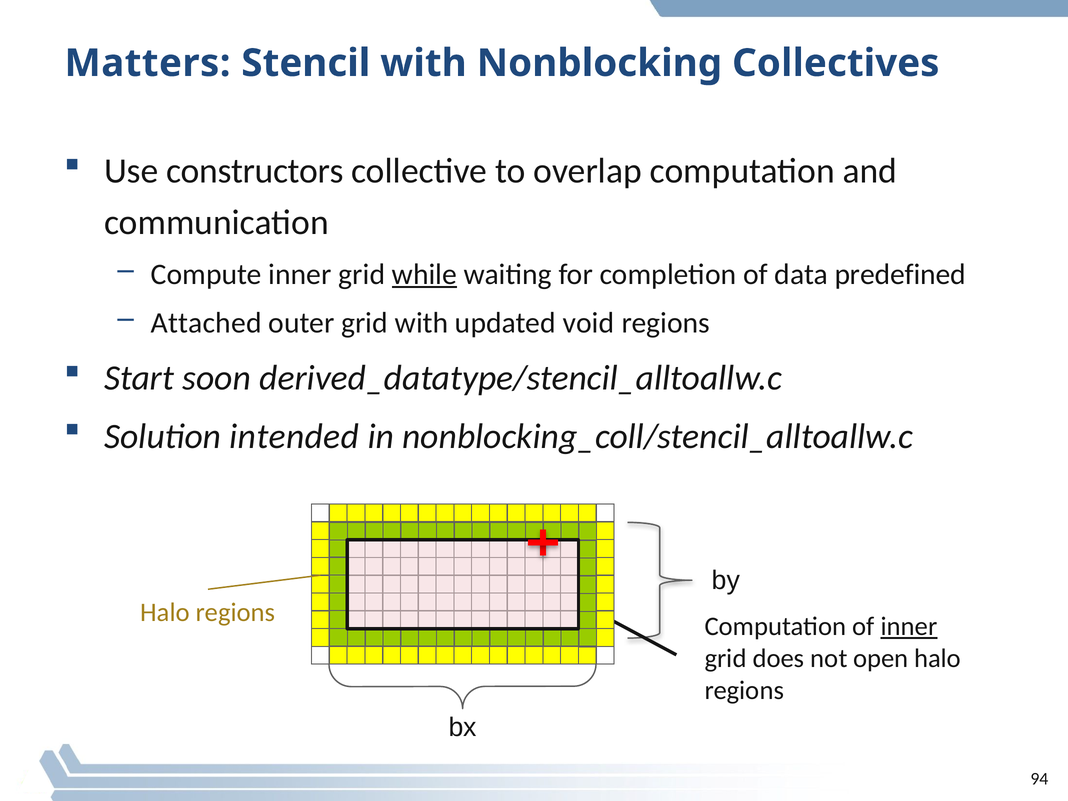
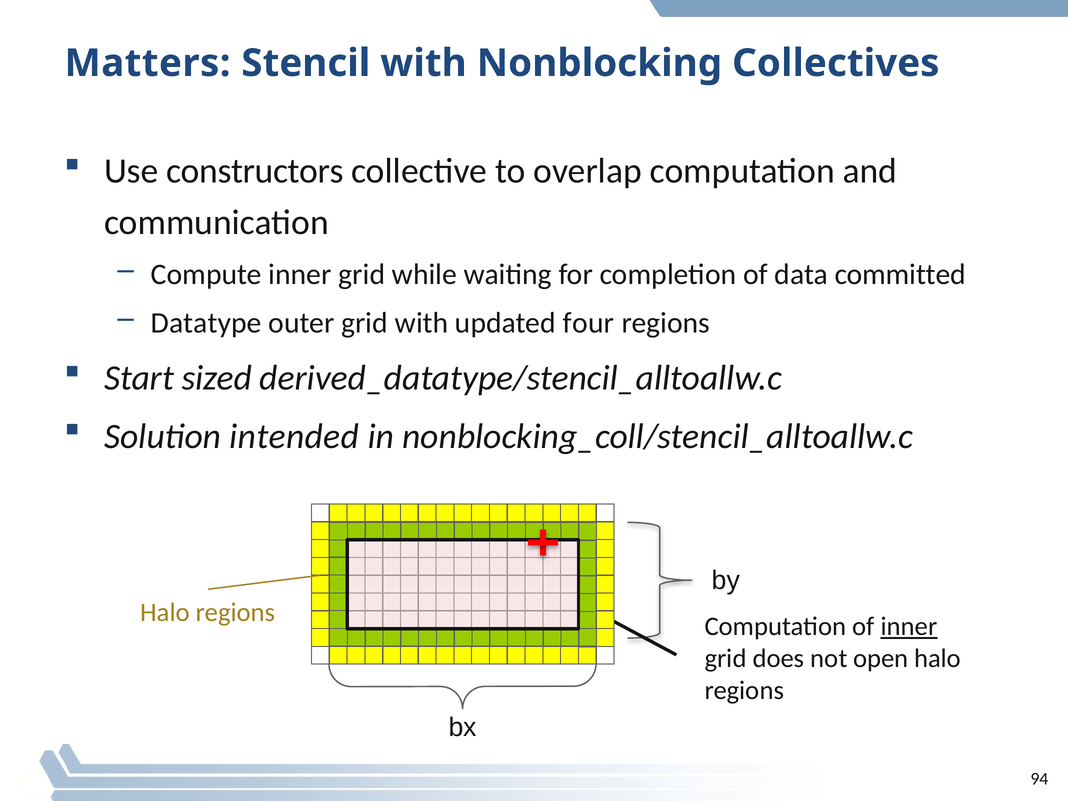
while underline: present -> none
predefined: predefined -> committed
Attached: Attached -> Datatype
void: void -> four
soon: soon -> sized
